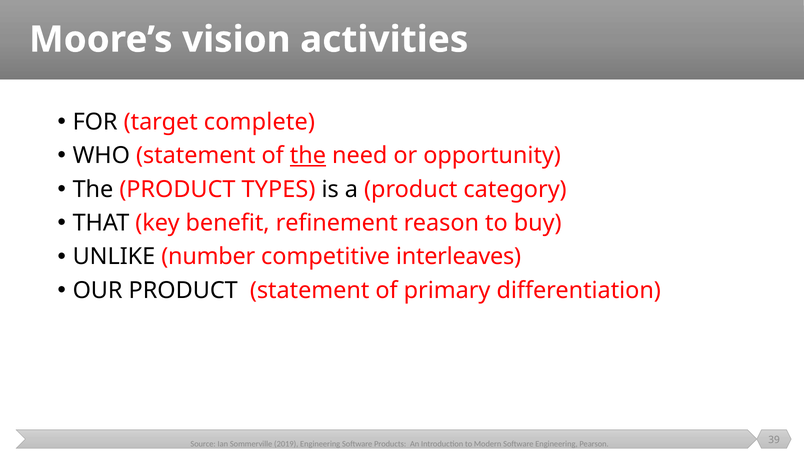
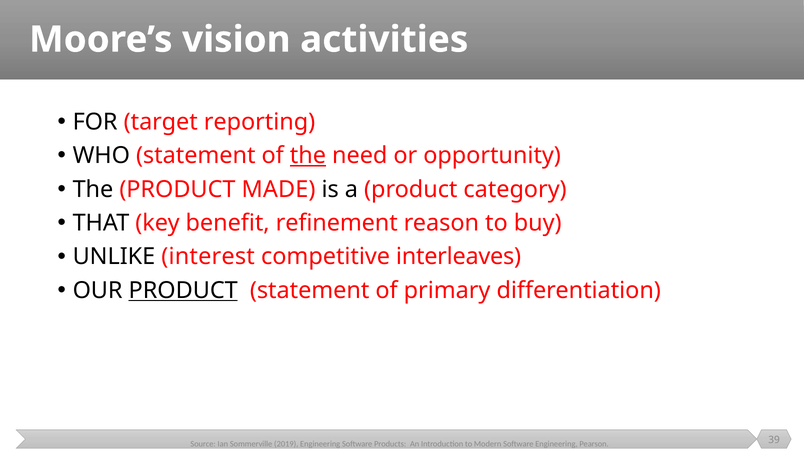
complete: complete -> reporting
TYPES: TYPES -> MADE
number: number -> interest
PRODUCT at (183, 291) underline: none -> present
